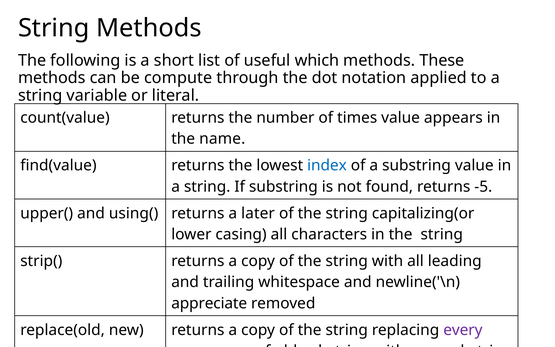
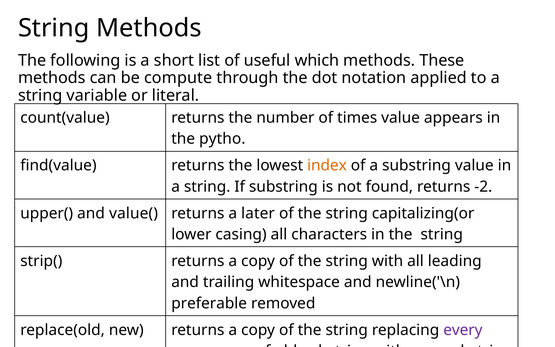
name: name -> pytho
index colour: blue -> orange
-5: -5 -> -2
using(: using( -> value(
appreciate: appreciate -> preferable
